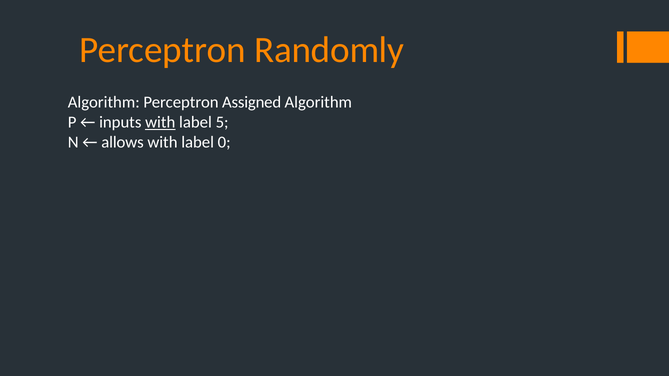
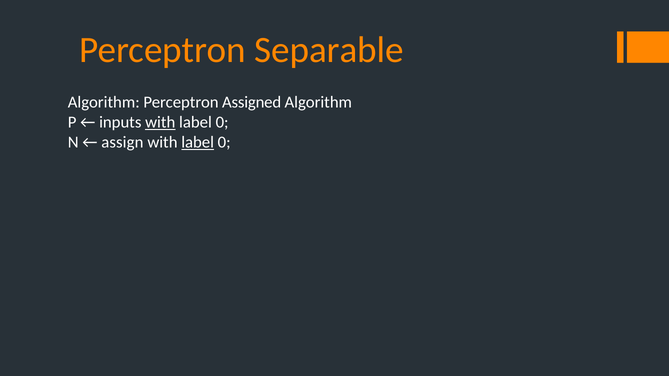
Randomly: Randomly -> Separable
5 at (222, 122): 5 -> 0
allows: allows -> assign
label at (198, 142) underline: none -> present
